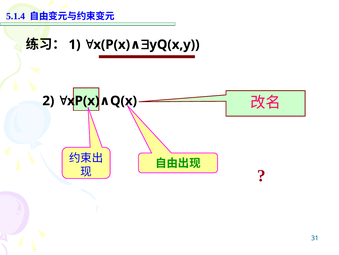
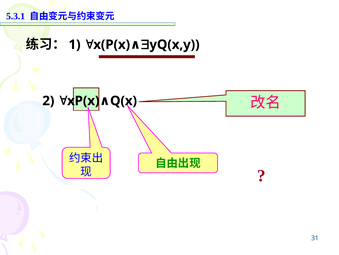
5.1.4: 5.1.4 -> 5.3.1
